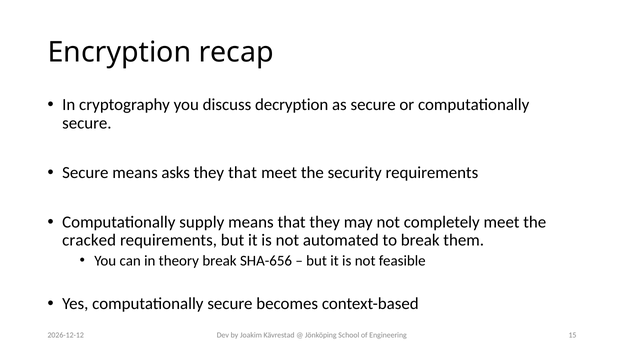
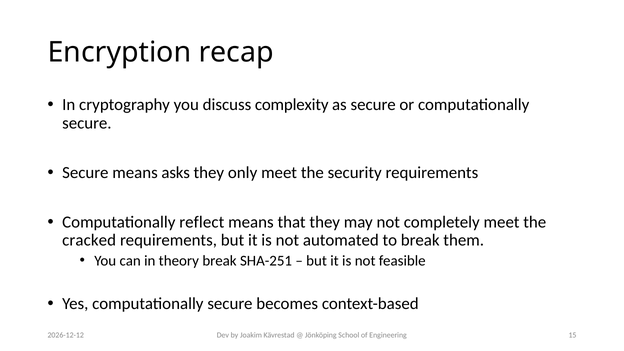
decryption: decryption -> complexity
they that: that -> only
supply: supply -> reflect
SHA-656: SHA-656 -> SHA-251
